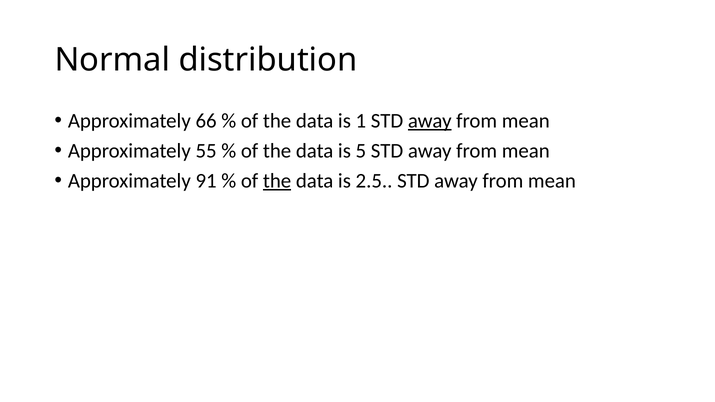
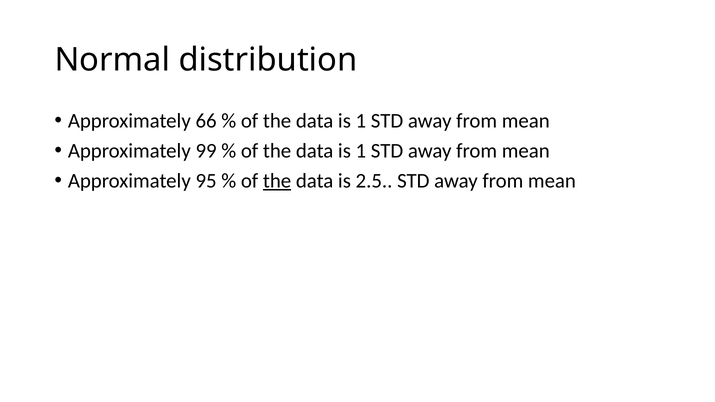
away at (430, 121) underline: present -> none
55: 55 -> 99
5 at (361, 151): 5 -> 1
91: 91 -> 95
